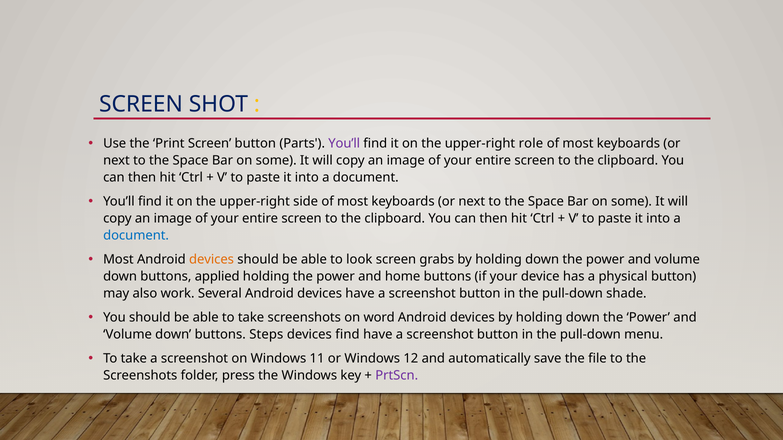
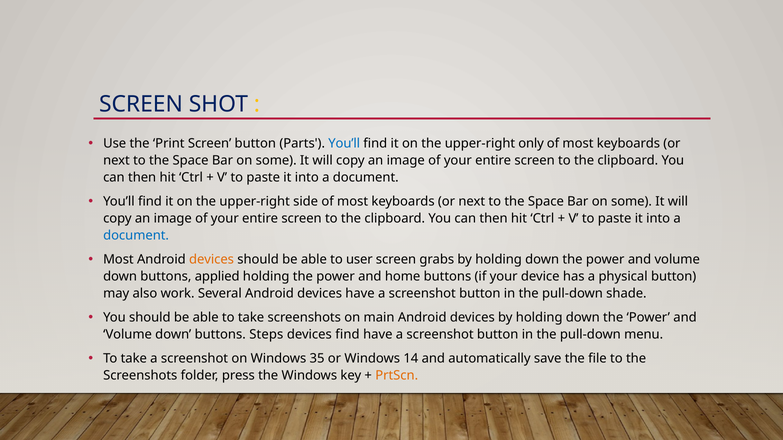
You’ll at (344, 144) colour: purple -> blue
role: role -> only
look: look -> user
word: word -> main
11: 11 -> 35
12: 12 -> 14
PrtScn colour: purple -> orange
